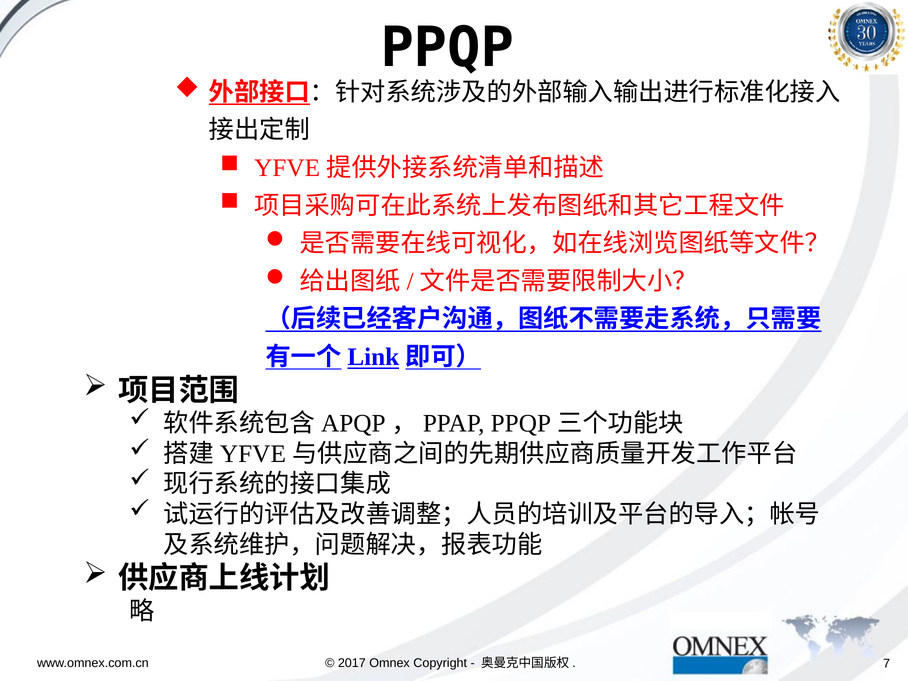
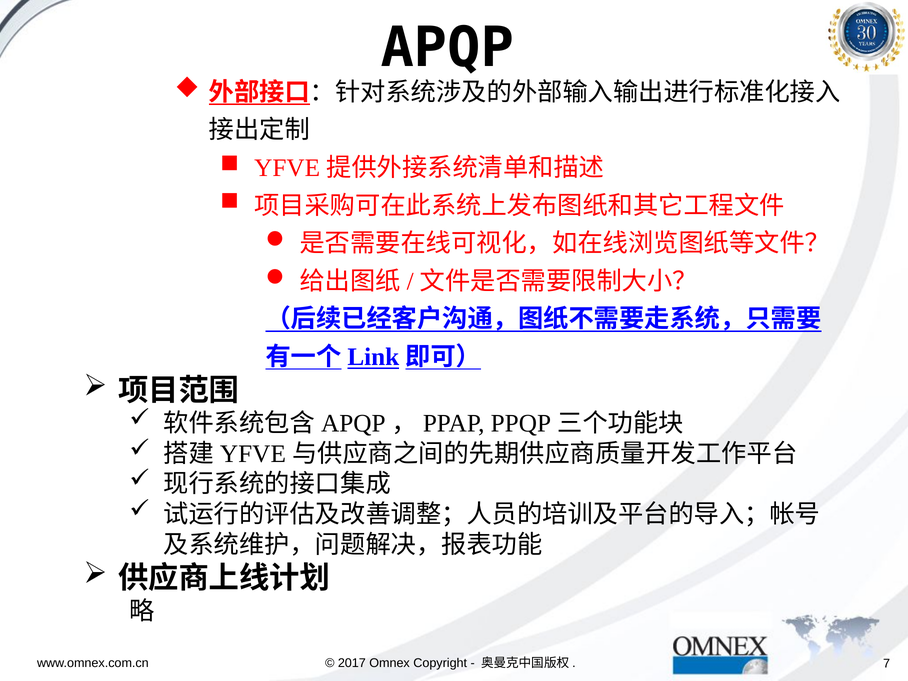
PPQP: PPQP -> APQP
